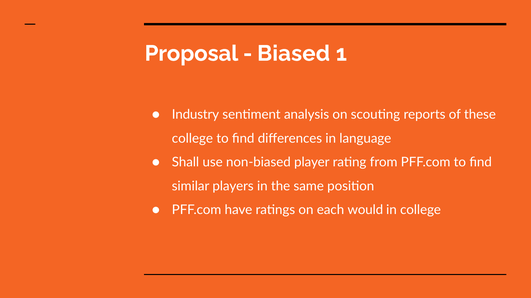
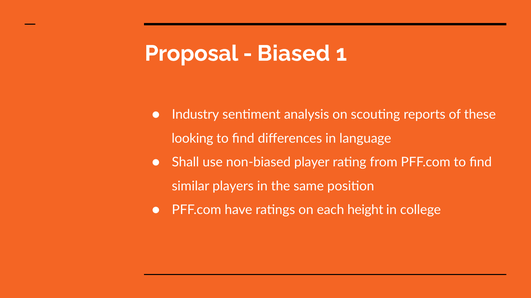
college at (192, 139): college -> looking
would: would -> height
